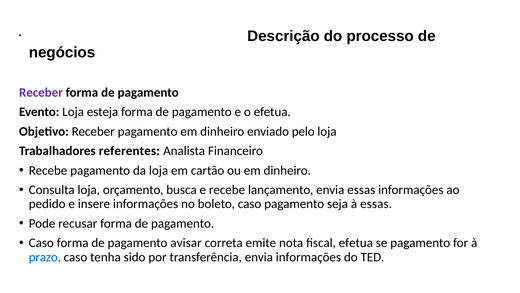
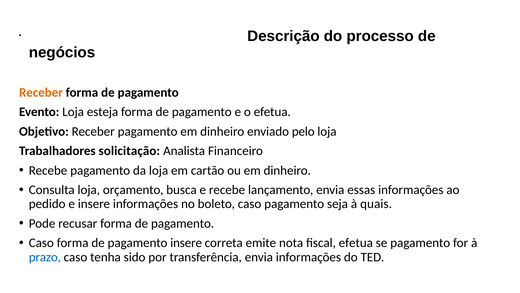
Receber at (41, 92) colour: purple -> orange
referentes: referentes -> solicitação
à essas: essas -> quais
pagamento avisar: avisar -> insere
